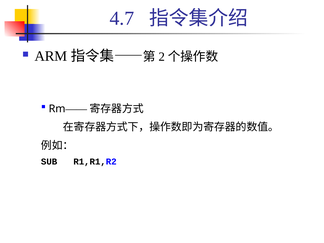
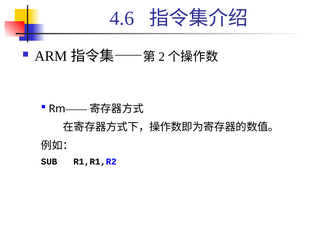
4.7: 4.7 -> 4.6
